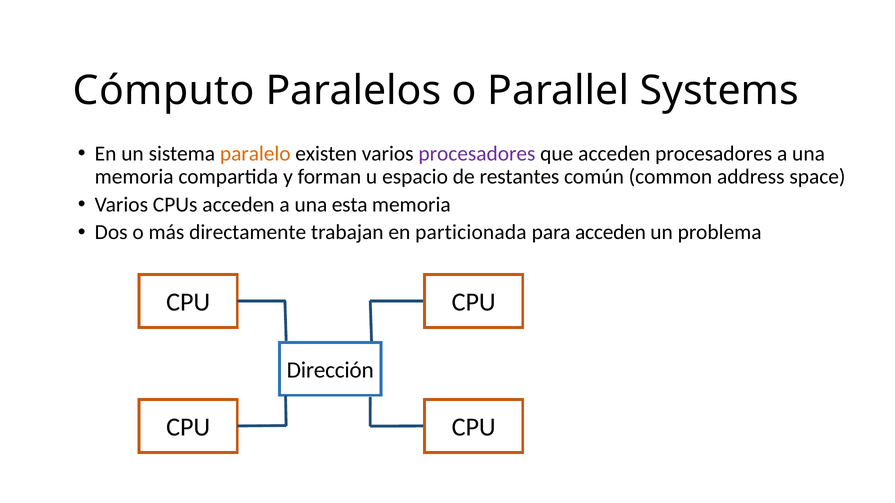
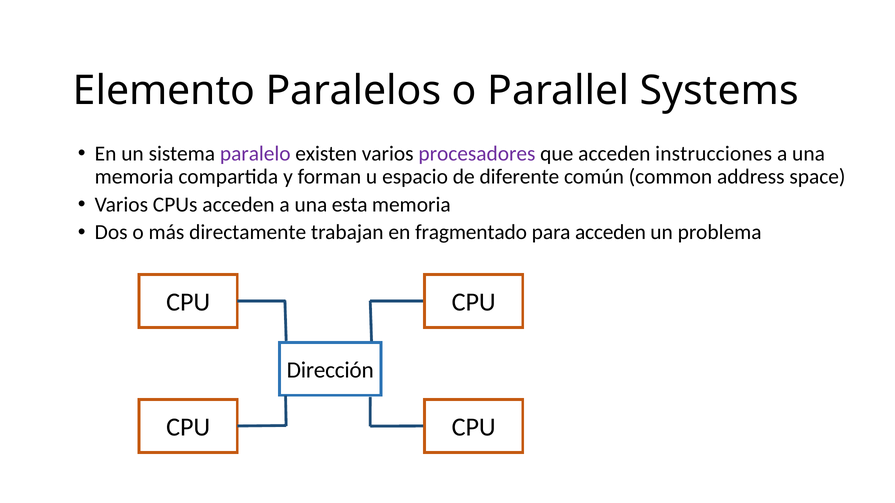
Cómputo: Cómputo -> Elemento
paralelo colour: orange -> purple
acceden procesadores: procesadores -> instrucciones
restantes: restantes -> diferente
particionada: particionada -> fragmentado
